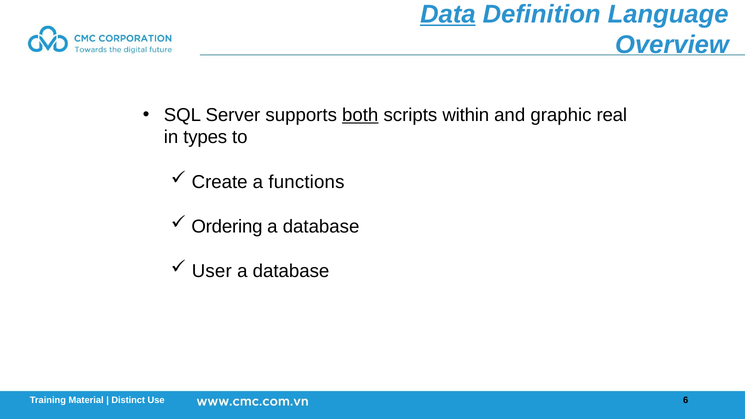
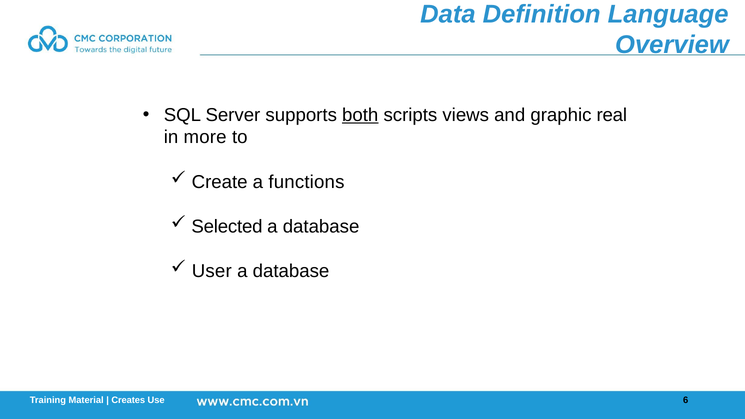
Data underline: present -> none
within: within -> views
types: types -> more
Ordering: Ordering -> Selected
Distinct: Distinct -> Creates
